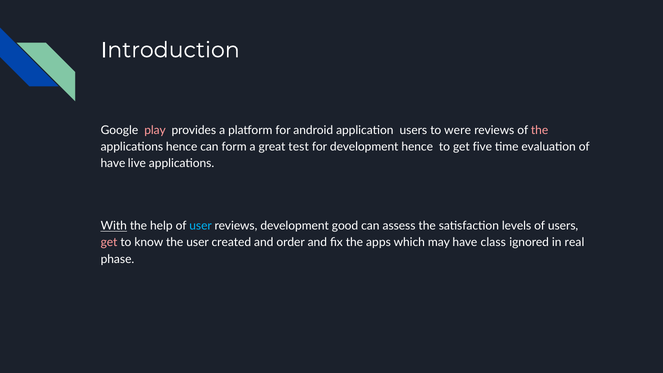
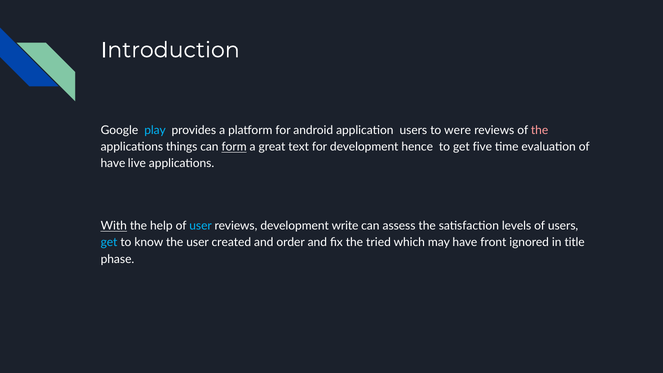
play colour: pink -> light blue
applications hence: hence -> things
form underline: none -> present
test: test -> text
good: good -> write
get at (109, 243) colour: pink -> light blue
apps: apps -> tried
class: class -> front
real: real -> title
